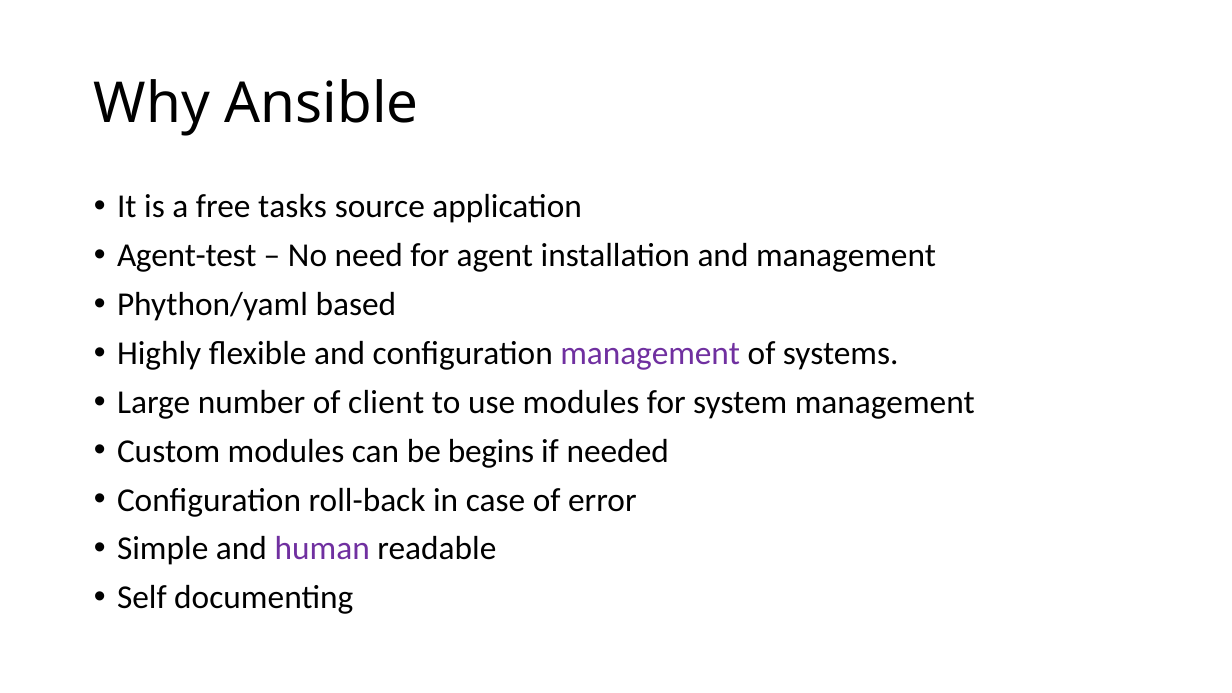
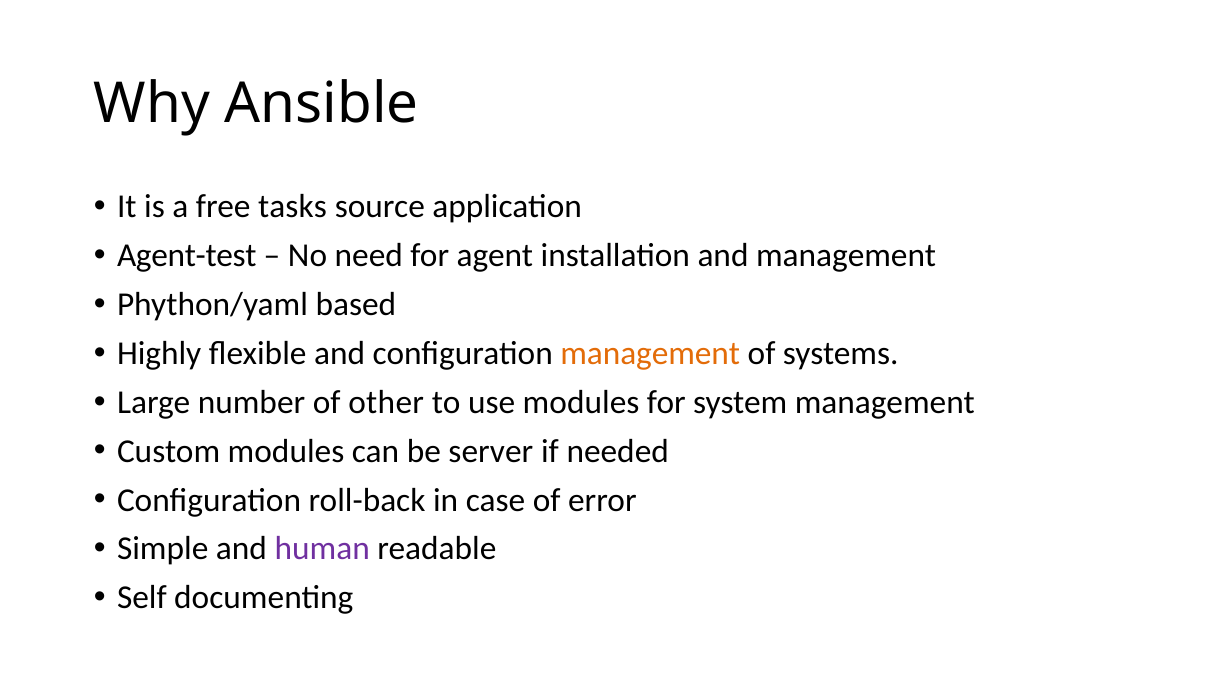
management at (650, 353) colour: purple -> orange
client: client -> other
begins: begins -> server
